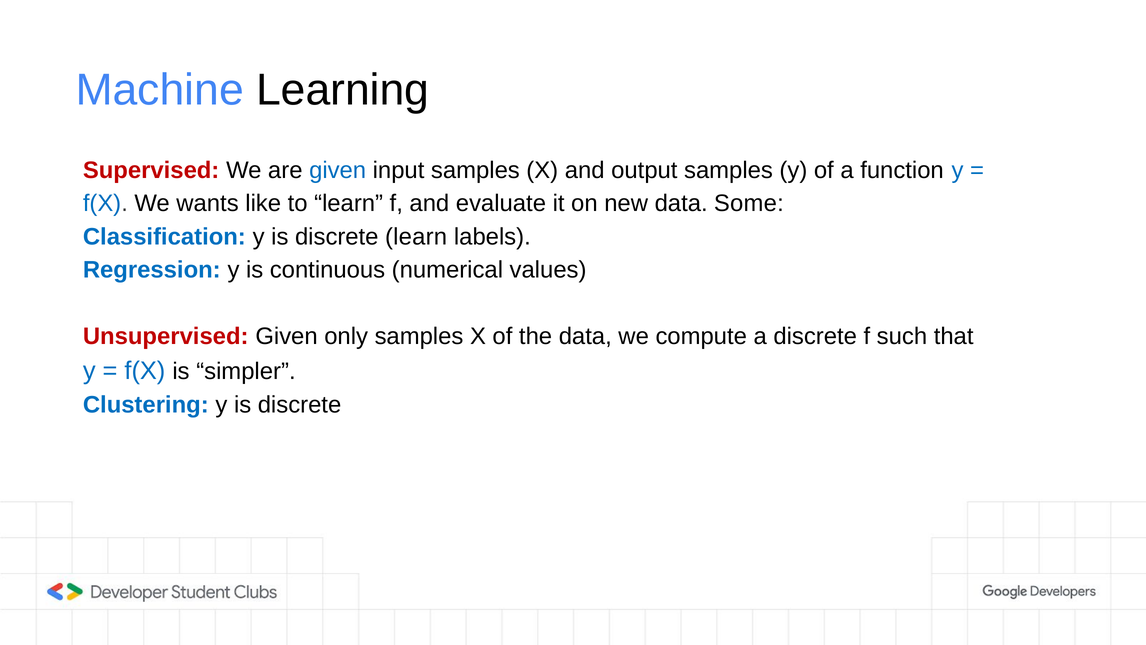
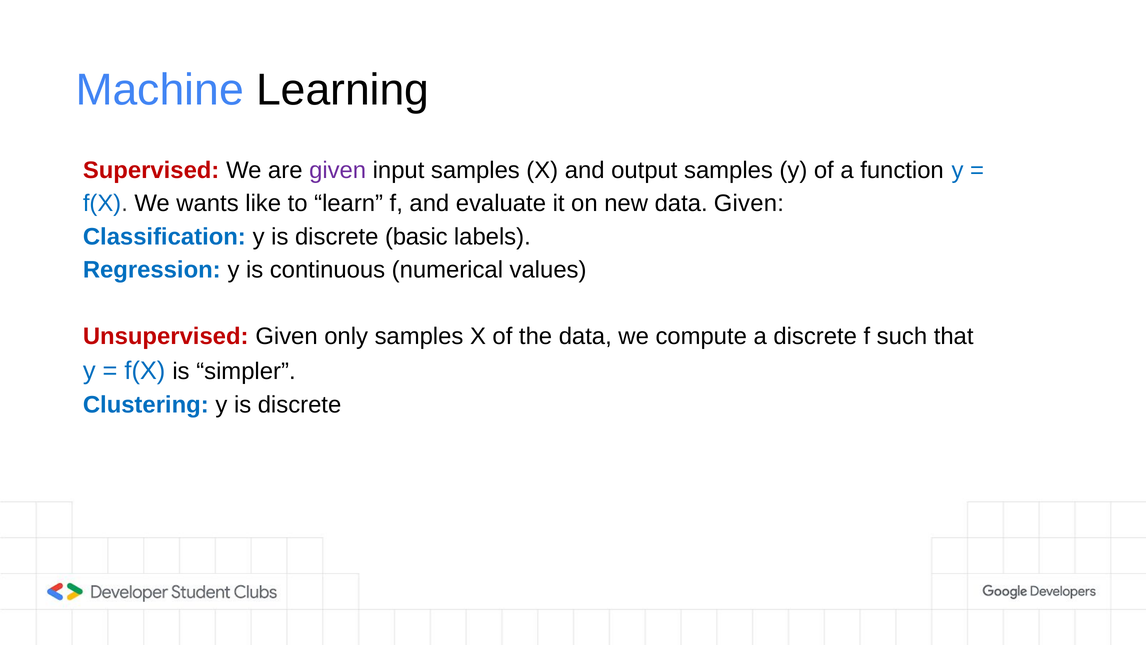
given at (338, 170) colour: blue -> purple
data Some: Some -> Given
discrete learn: learn -> basic
